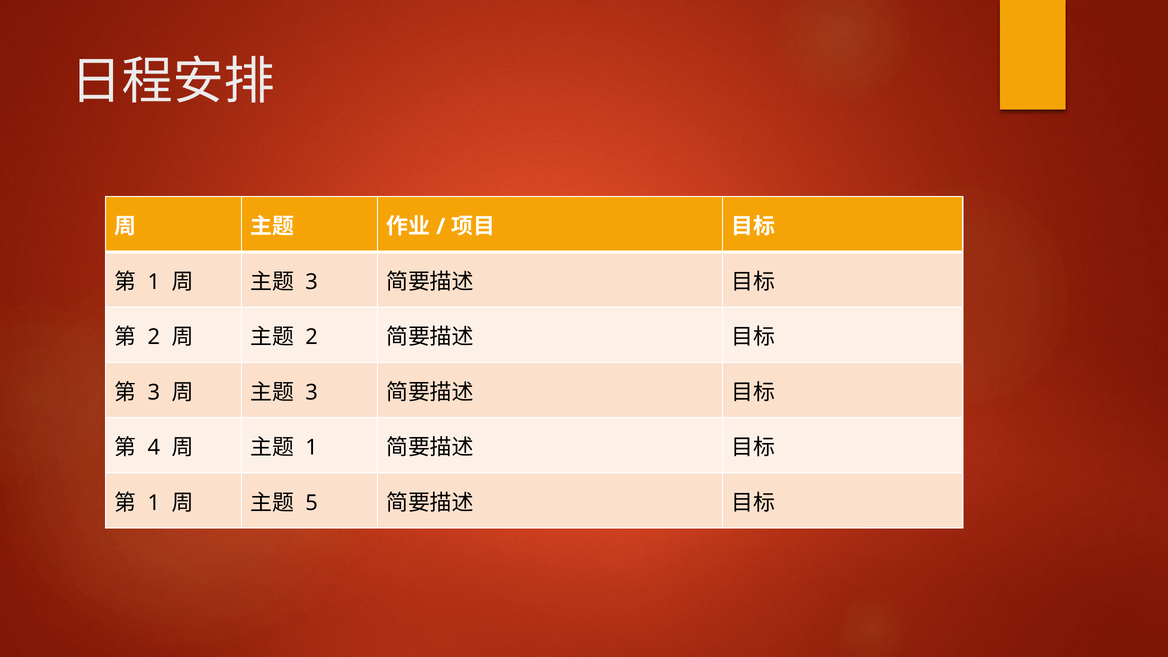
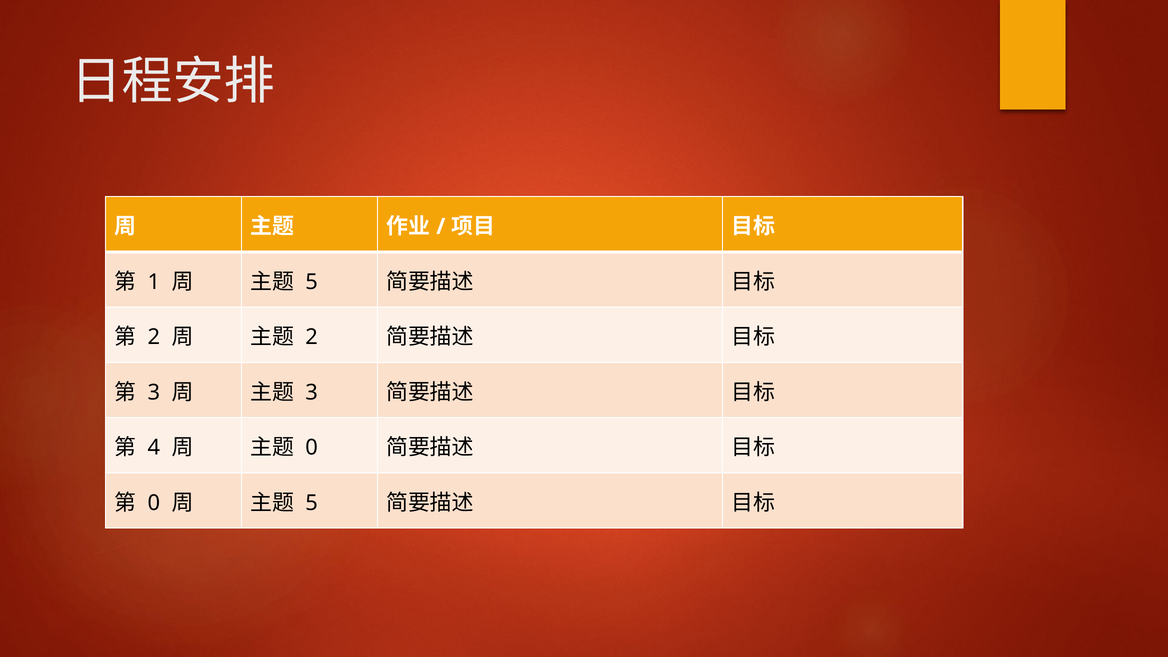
3 at (312, 282): 3 -> 5
1 at (312, 448): 1 -> 0
1 at (154, 503): 1 -> 0
